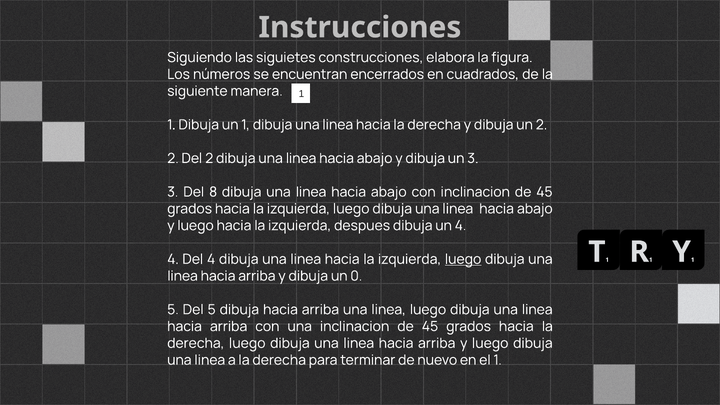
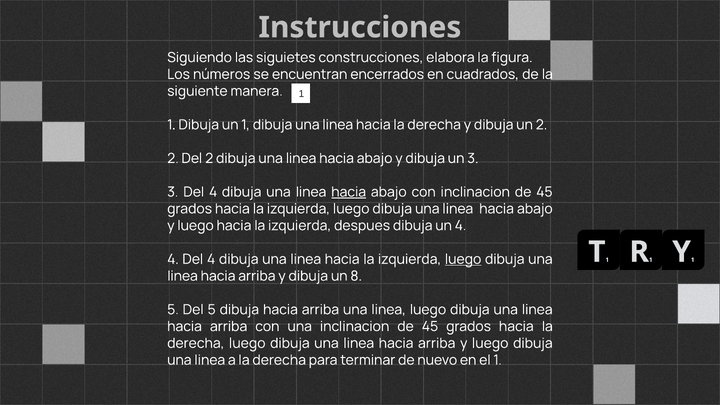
3 Del 8: 8 -> 4
hacia at (349, 192) underline: none -> present
0: 0 -> 8
